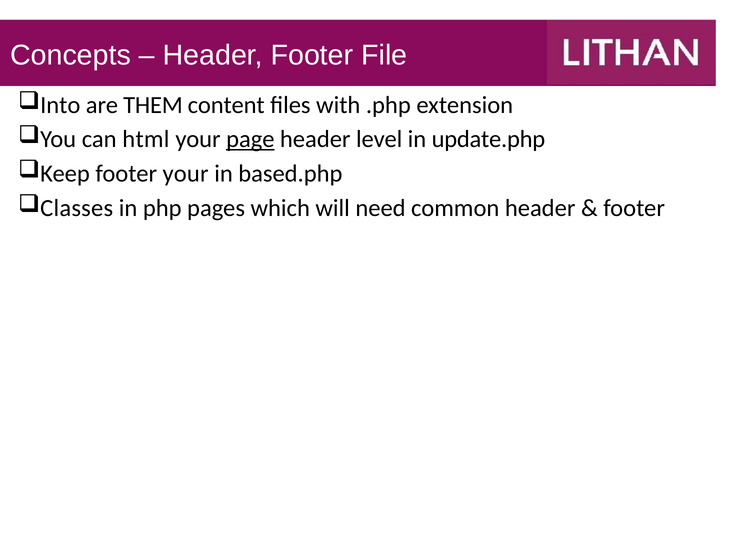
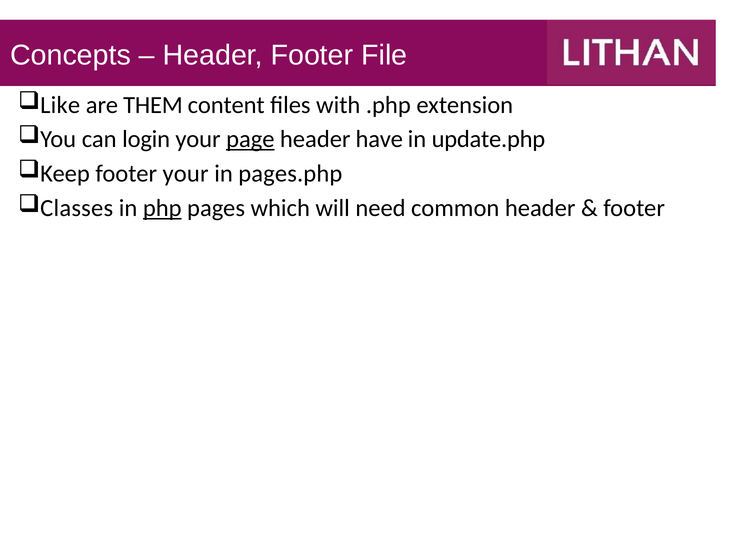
Into: Into -> Like
html: html -> login
level: level -> have
based.php: based.php -> pages.php
php underline: none -> present
